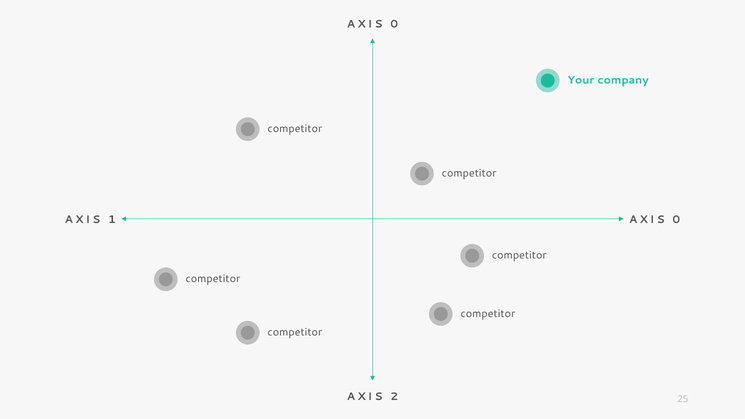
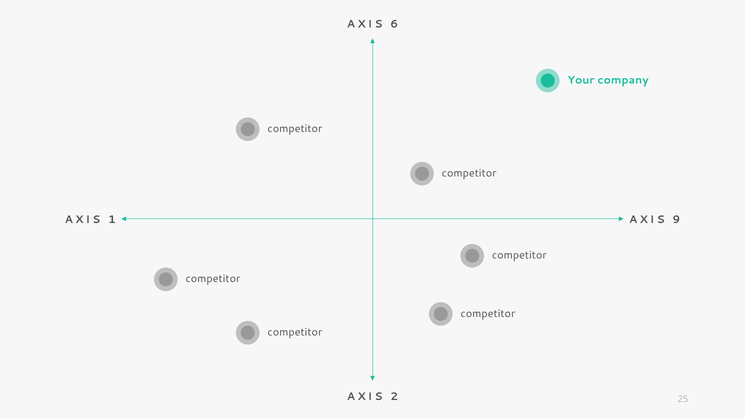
0 at (394, 24): 0 -> 6
0 at (676, 220): 0 -> 9
